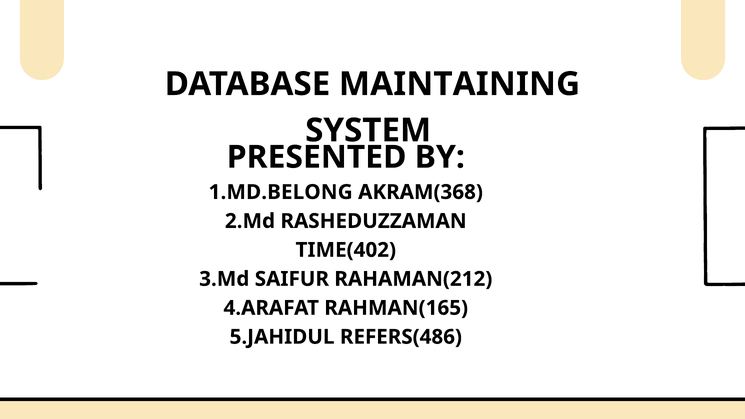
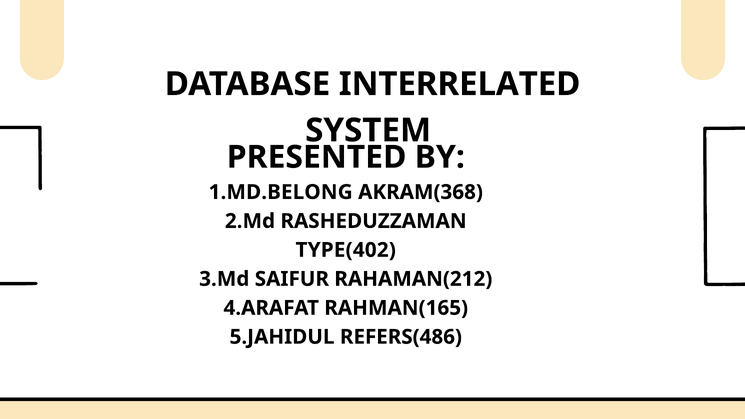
MAINTAINING: MAINTAINING -> INTERRELATED
TIME(402: TIME(402 -> TYPE(402
